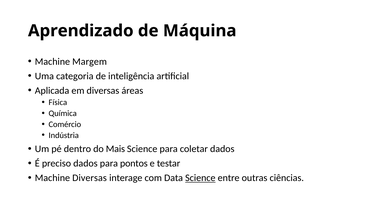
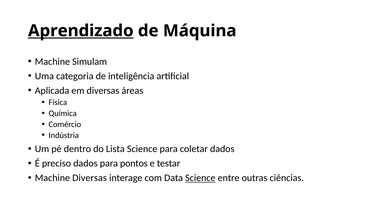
Aprendizado underline: none -> present
Margem: Margem -> Simulam
Mais: Mais -> Lista
